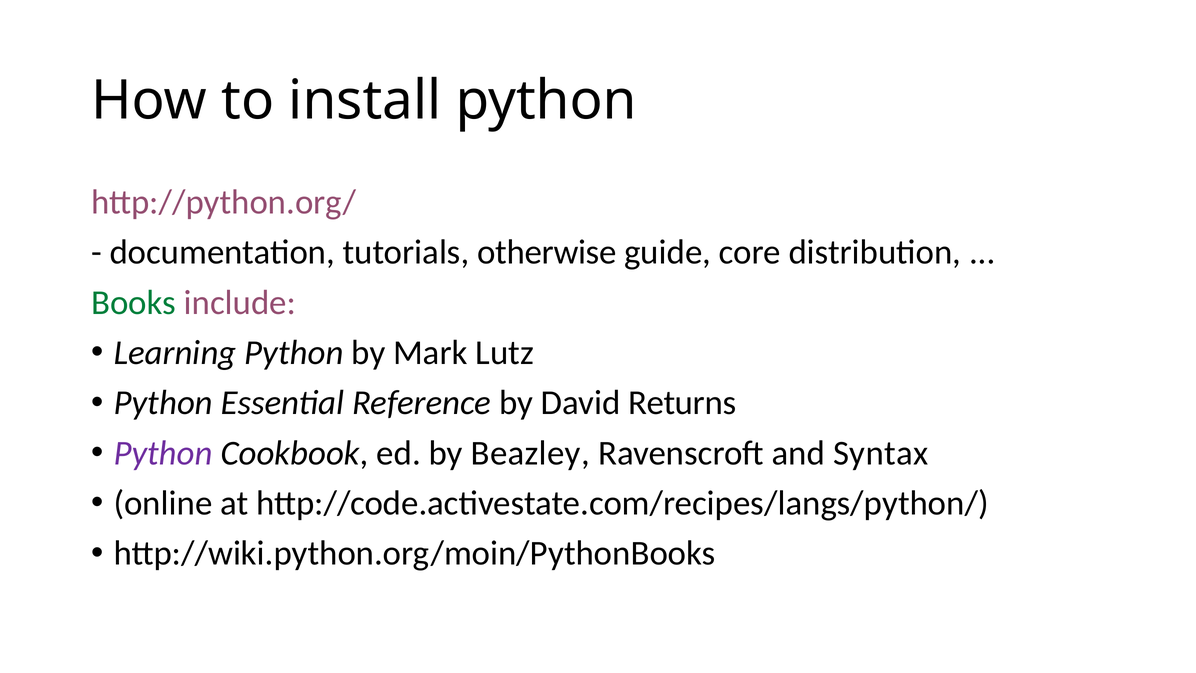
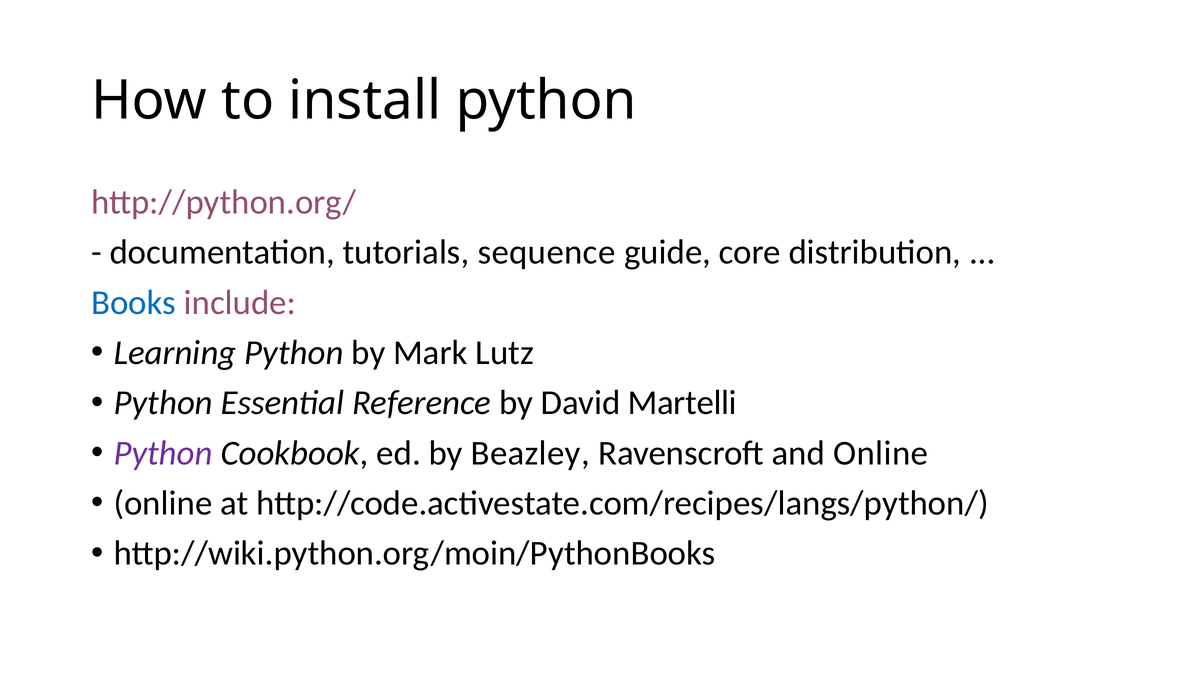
otherwise: otherwise -> sequence
Books colour: green -> blue
Returns: Returns -> Martelli
and Syntax: Syntax -> Online
